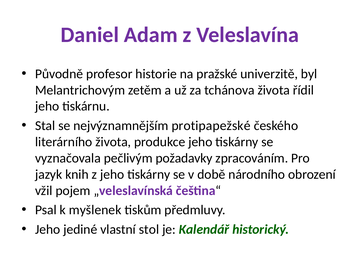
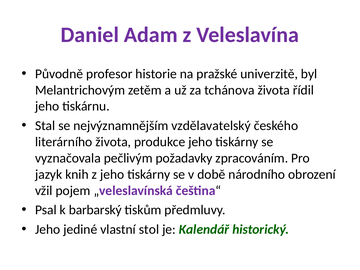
protipapežské: protipapežské -> vzdělavatelský
myšlenek: myšlenek -> barbarský
